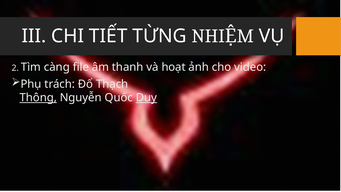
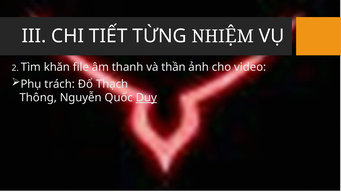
càng: càng -> khăn
hoạt: hoạt -> thần
Thông underline: present -> none
